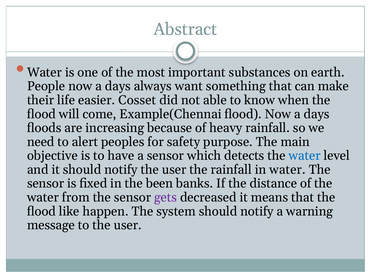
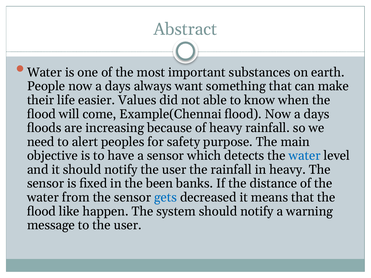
Cosset: Cosset -> Values
in water: water -> heavy
gets colour: purple -> blue
